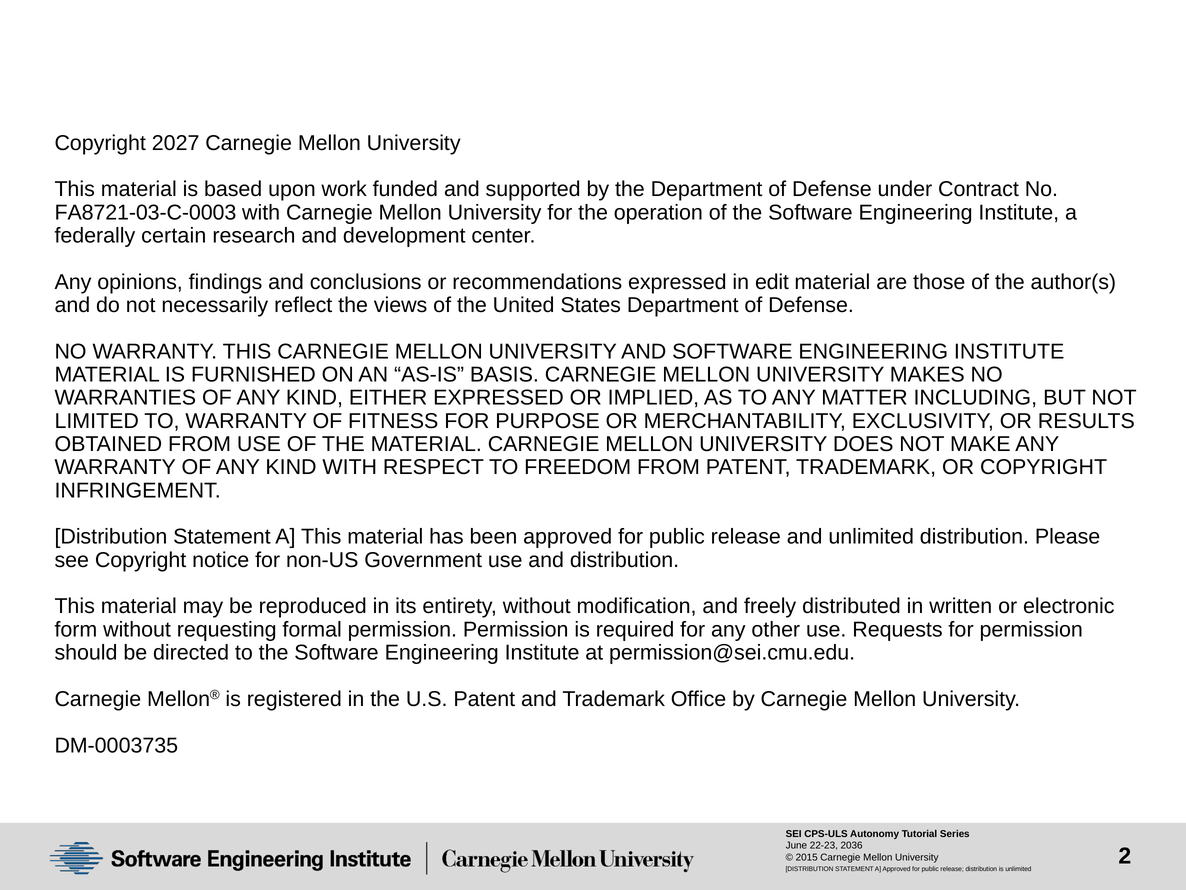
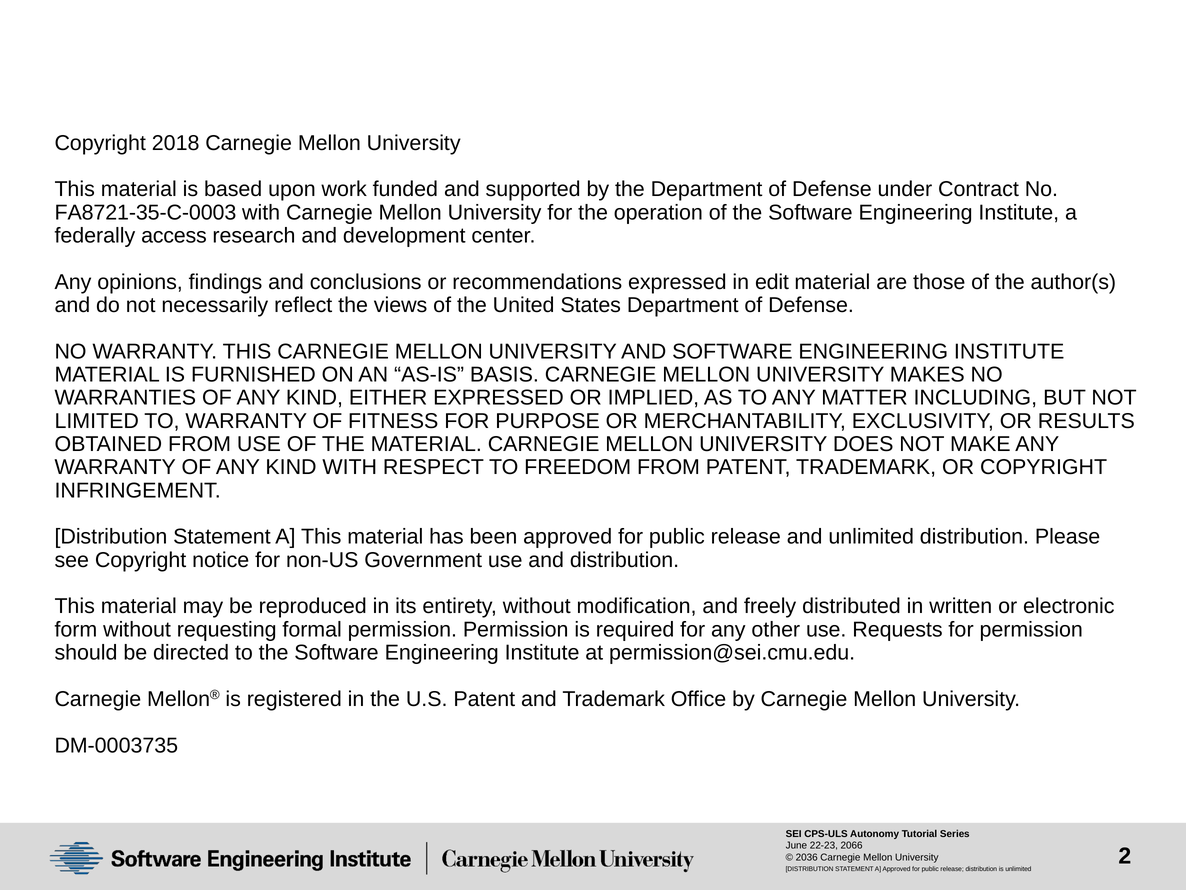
2027: 2027 -> 2018
FA8721-03-C-0003: FA8721-03-C-0003 -> FA8721-35-C-0003
certain: certain -> access
2036: 2036 -> 2066
2015: 2015 -> 2036
